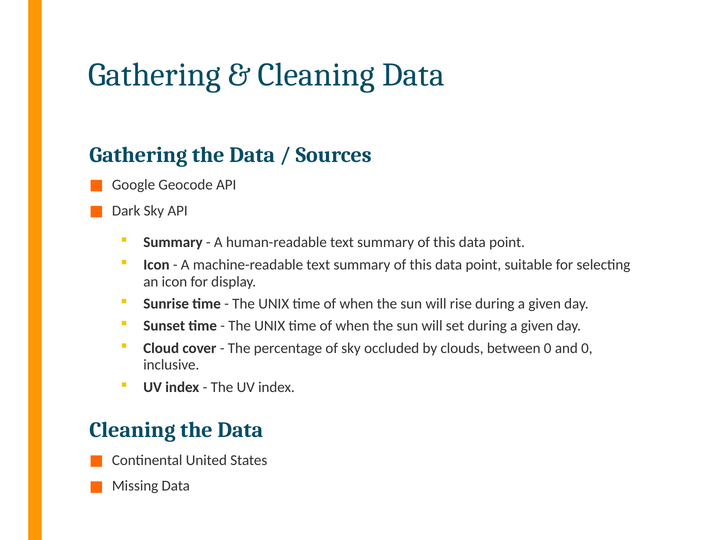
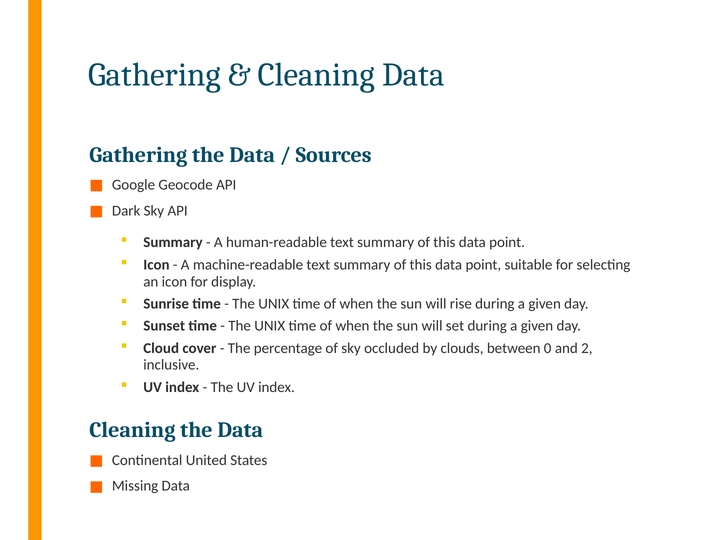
and 0: 0 -> 2
